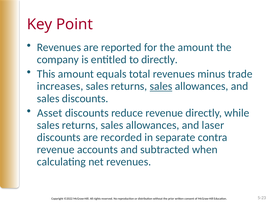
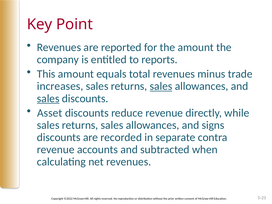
to directly: directly -> reports
sales at (48, 98) underline: none -> present
laser: laser -> signs
